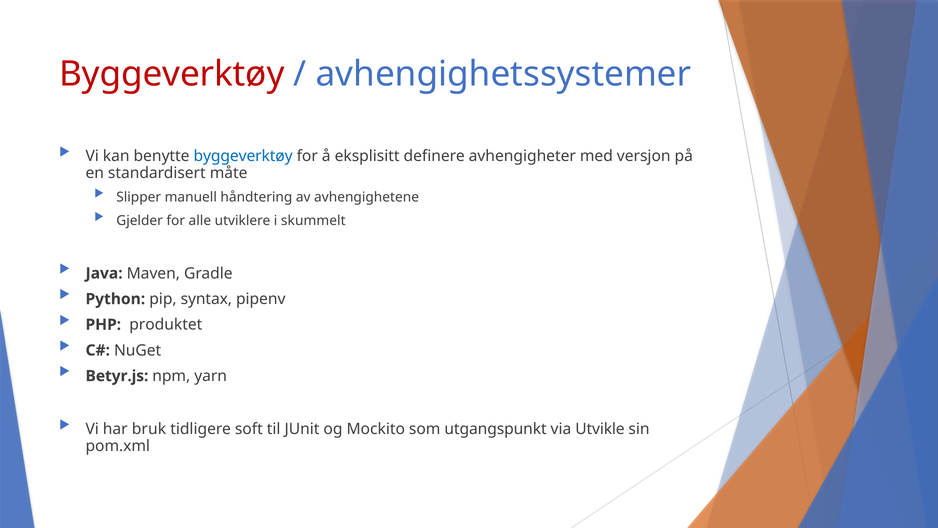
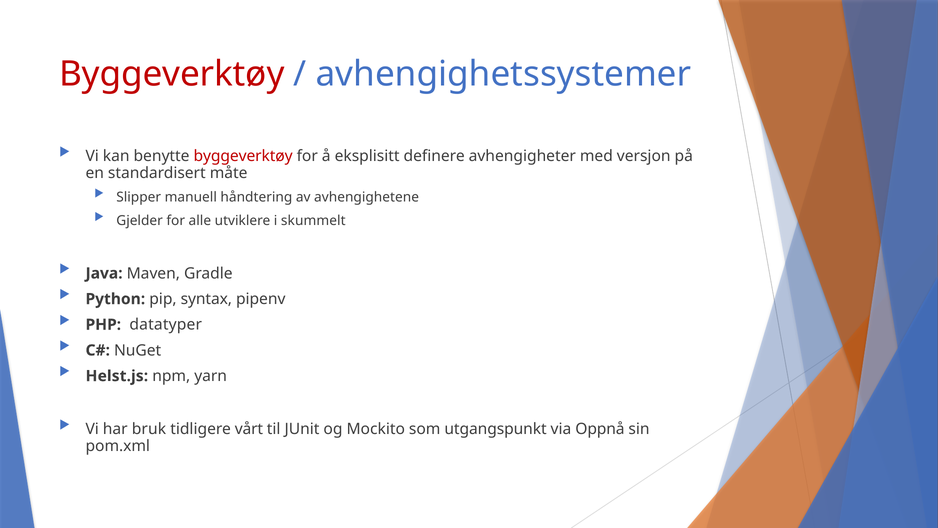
byggeverktøy at (243, 156) colour: blue -> red
produktet: produktet -> datatyper
Betyr.js: Betyr.js -> Helst.js
soft: soft -> vårt
Utvikle: Utvikle -> Oppnå
